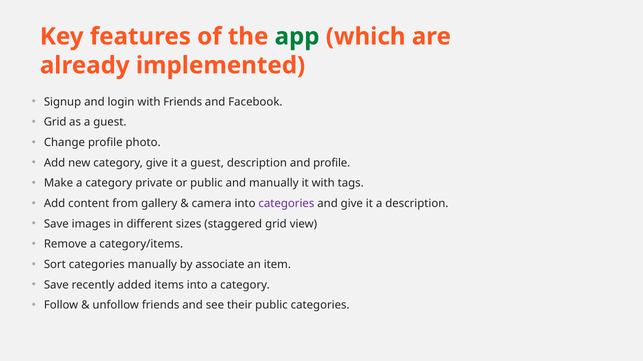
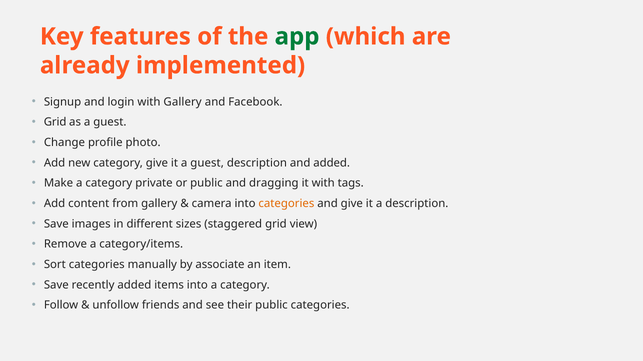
with Friends: Friends -> Gallery
and profile: profile -> added
and manually: manually -> dragging
categories at (286, 204) colour: purple -> orange
